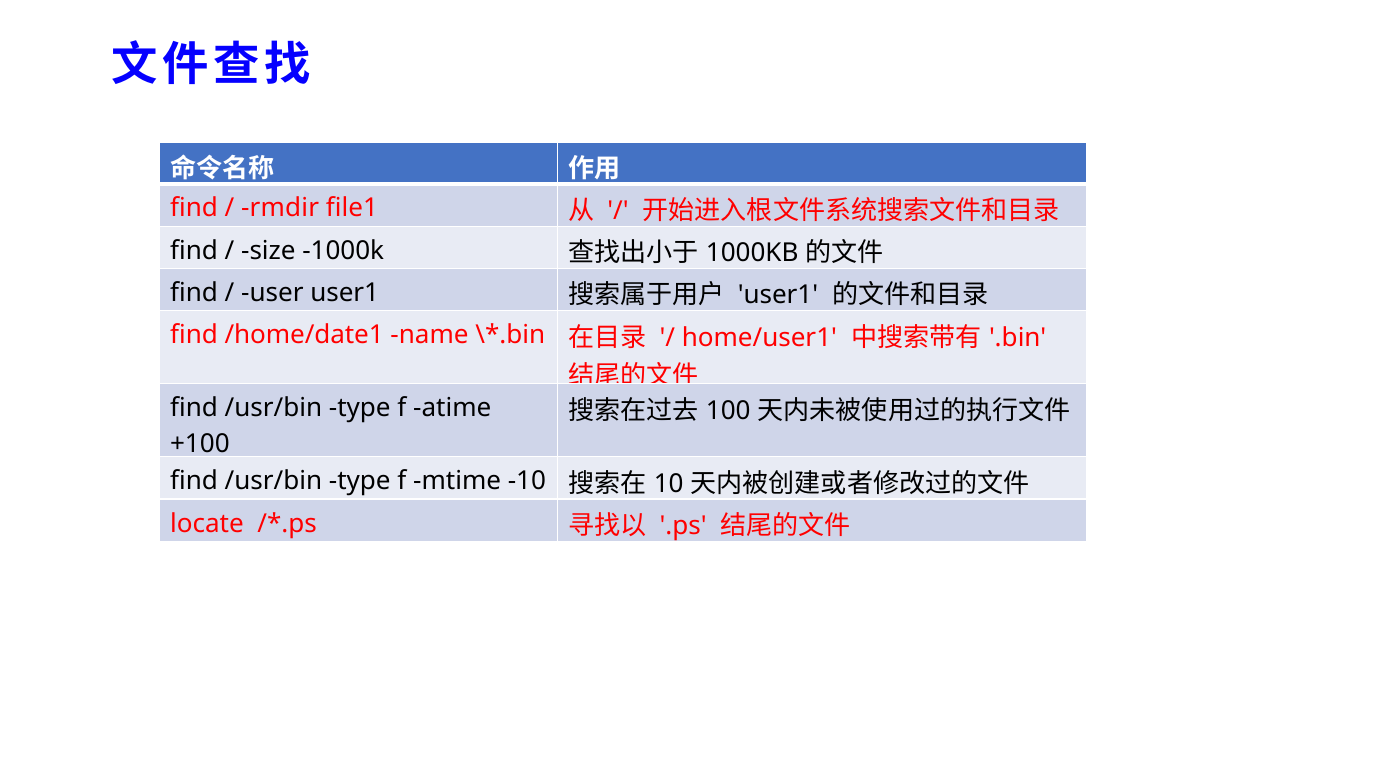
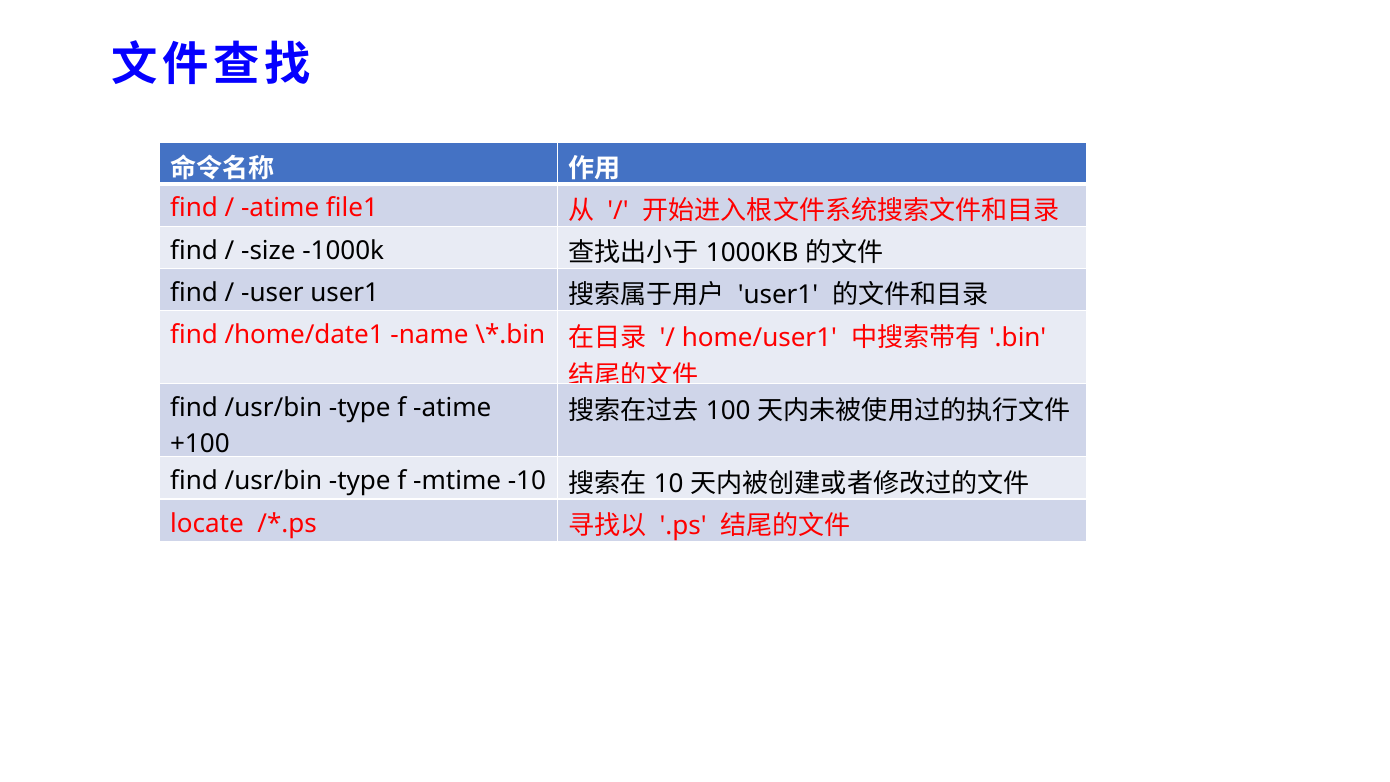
rmdir at (280, 208): rmdir -> atime
